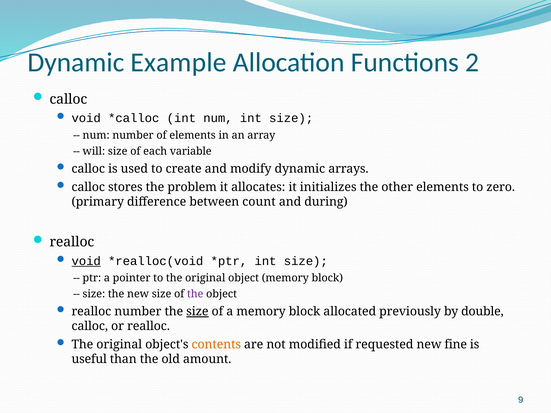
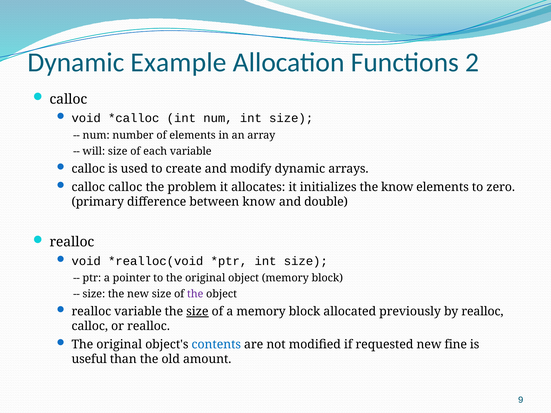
calloc stores: stores -> calloc
the other: other -> know
between count: count -> know
during: during -> double
void at (86, 261) underline: present -> none
realloc number: number -> variable
by double: double -> realloc
contents colour: orange -> blue
